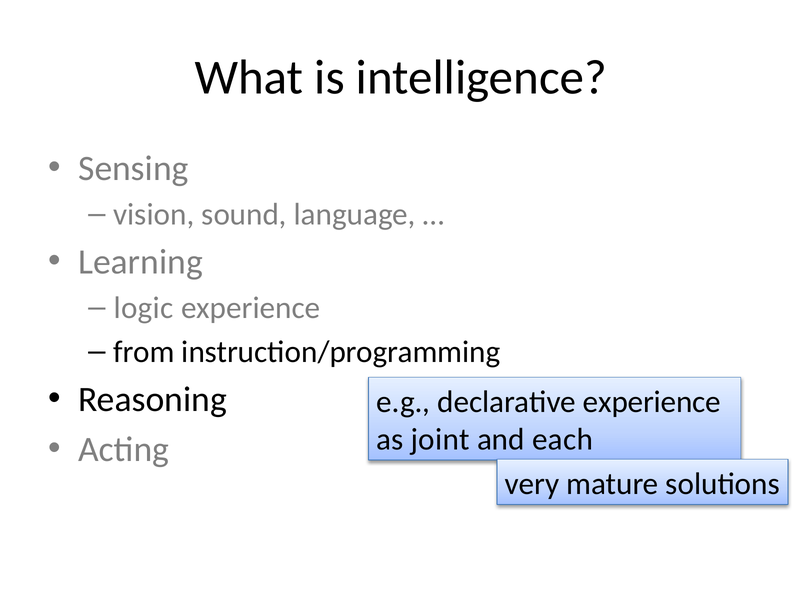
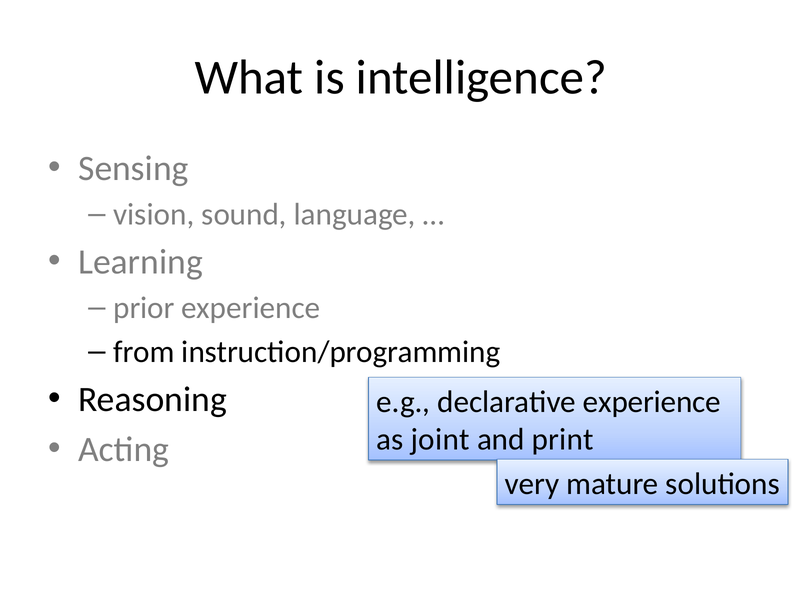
logic: logic -> prior
each: each -> print
